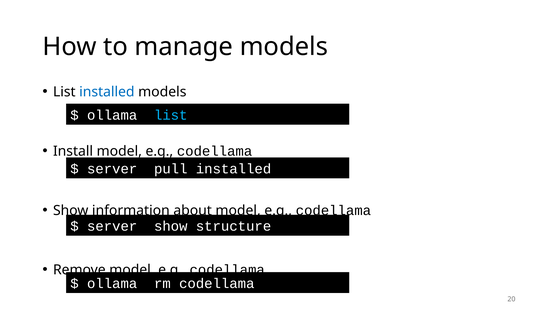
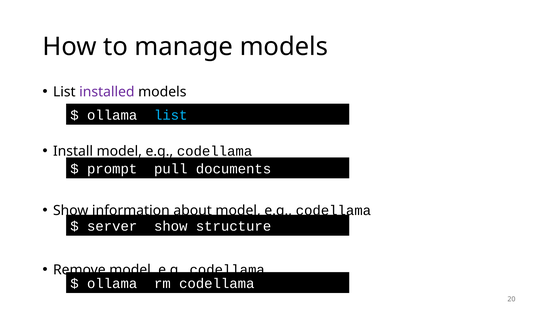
installed at (107, 92) colour: blue -> purple
server at (112, 169): server -> prompt
pull installed: installed -> documents
